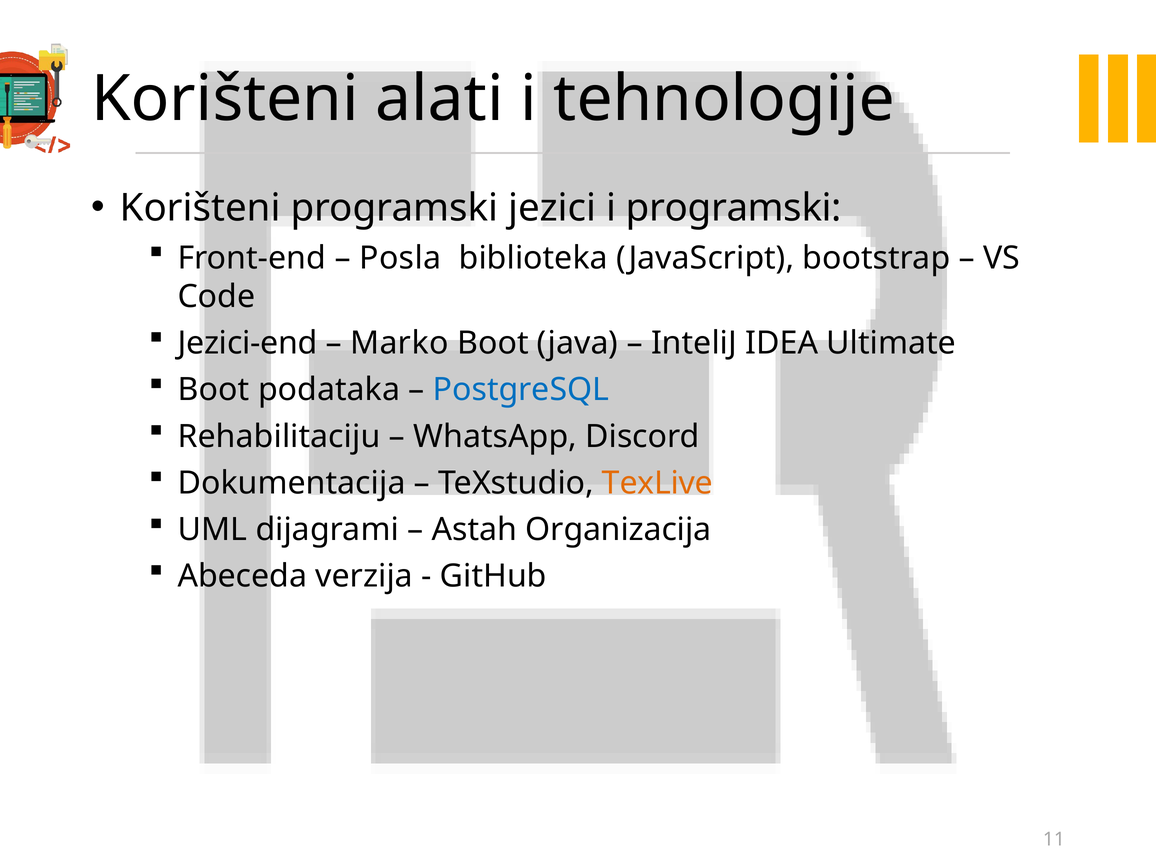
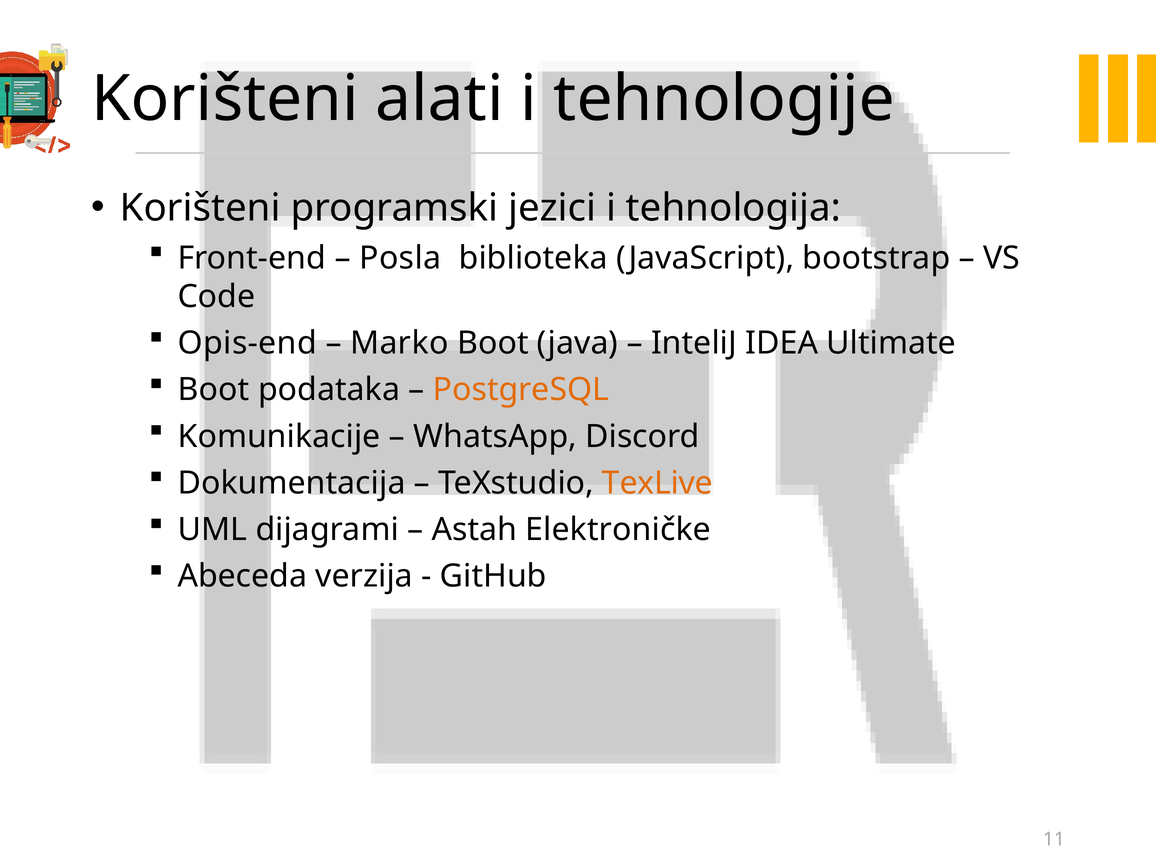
i programski: programski -> tehnologija
Jezici-end: Jezici-end -> Opis-end
PostgreSQL colour: blue -> orange
Rehabilitaciju: Rehabilitaciju -> Komunikacije
Organizacija: Organizacija -> Elektroničke
